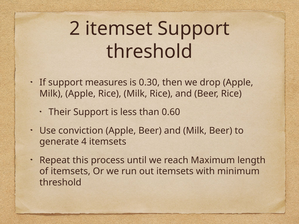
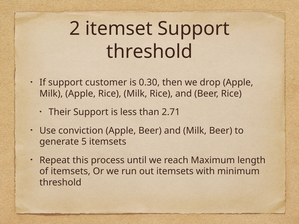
measures: measures -> customer
0.60: 0.60 -> 2.71
4: 4 -> 5
